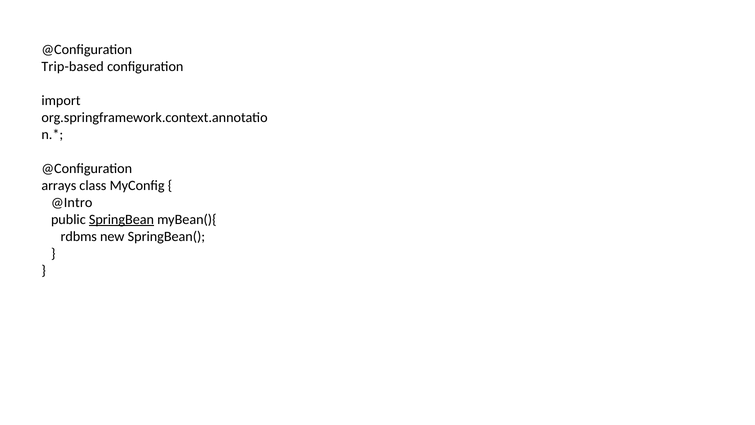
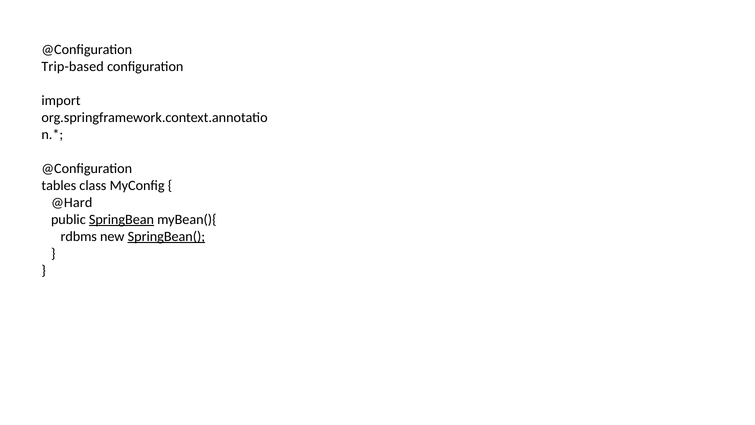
arrays: arrays -> tables
@Intro: @Intro -> @Hard
SpringBean( underline: none -> present
